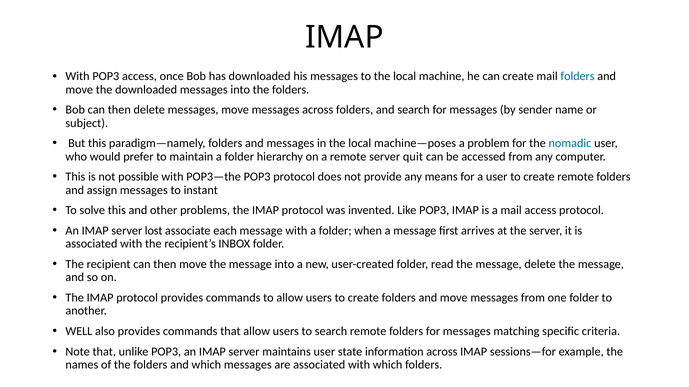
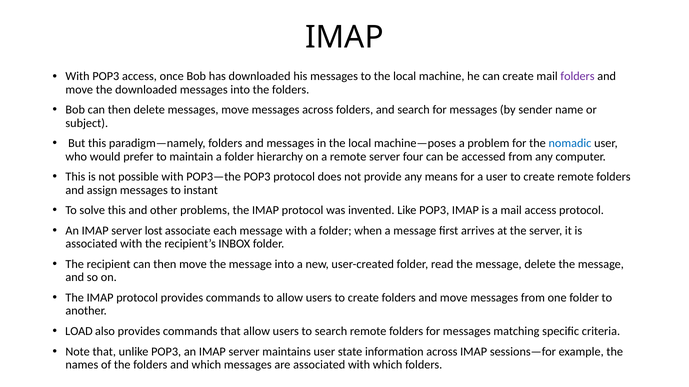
folders at (578, 76) colour: blue -> purple
quit: quit -> four
WELL: WELL -> LOAD
